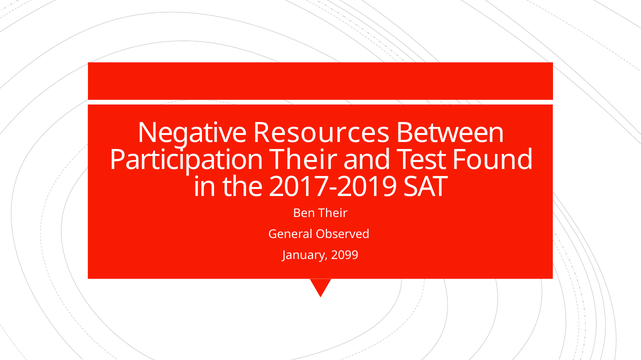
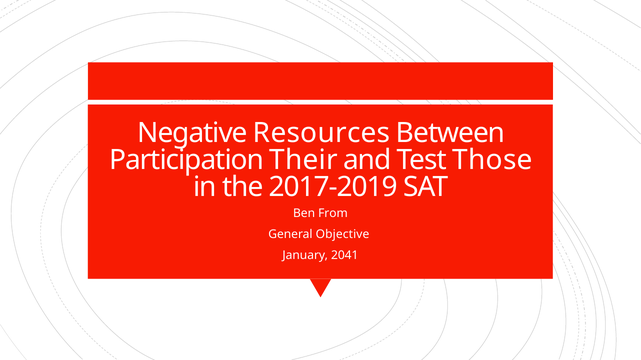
Found: Found -> Those
Ben Their: Their -> From
Observed: Observed -> Objective
2099: 2099 -> 2041
